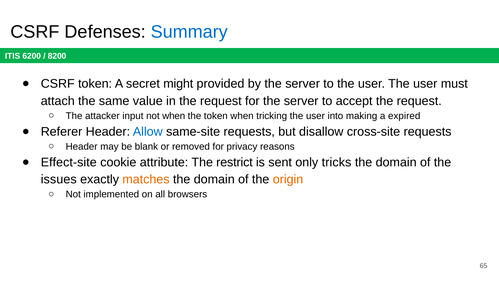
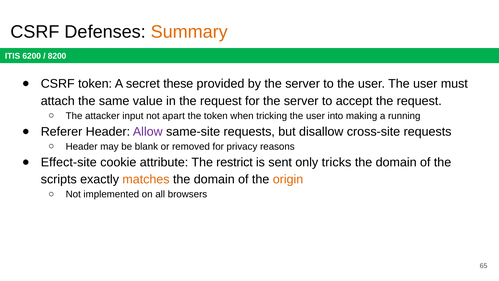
Summary colour: blue -> orange
might: might -> these
not when: when -> apart
expired: expired -> running
Allow colour: blue -> purple
issues: issues -> scripts
